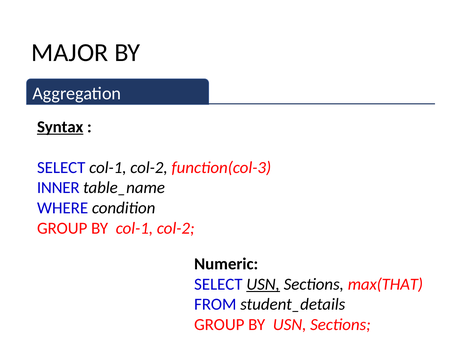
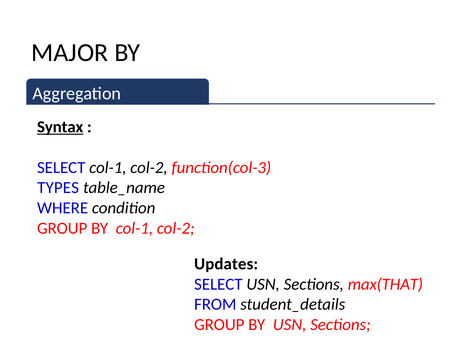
INNER: INNER -> TYPES
Numeric: Numeric -> Updates
USN at (263, 284) underline: present -> none
